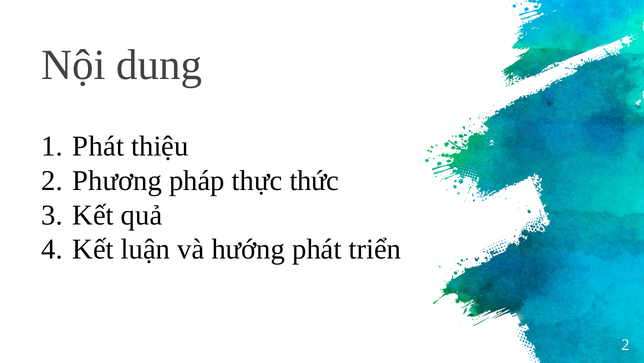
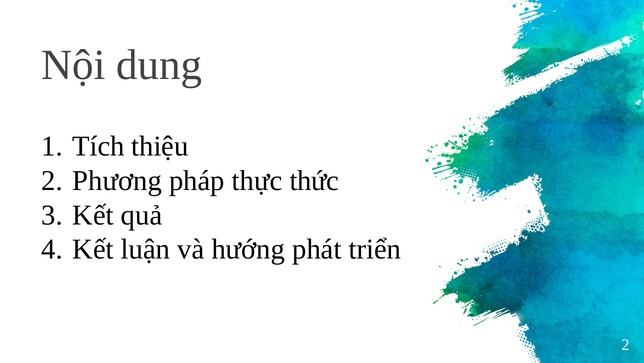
Phát at (98, 146): Phát -> Tích
